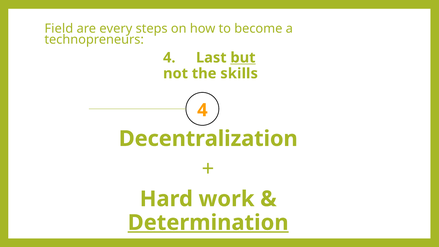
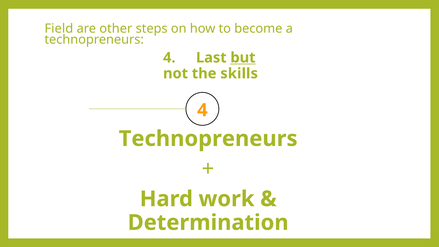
every: every -> other
Decentralization at (208, 139): Decentralization -> Technopreneurs
Determination underline: present -> none
